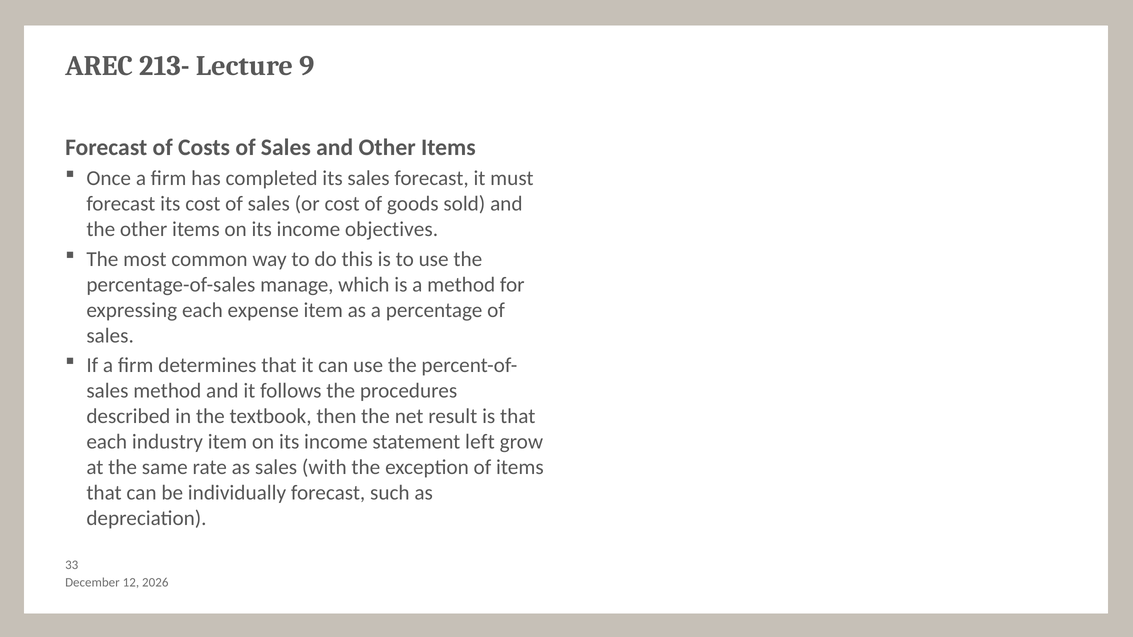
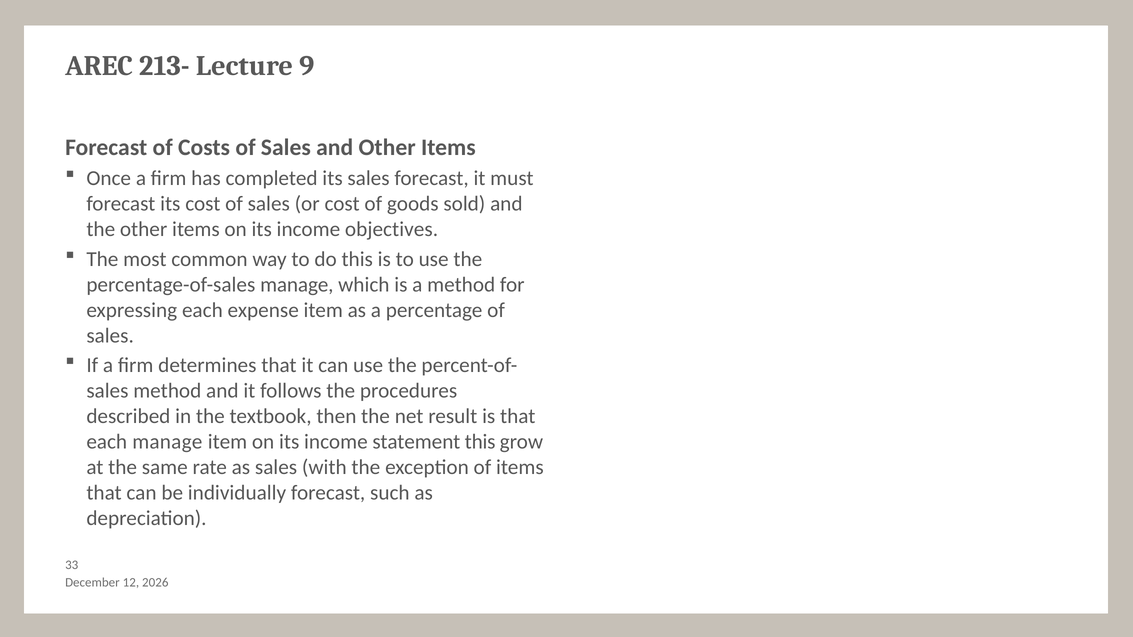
each industry: industry -> manage
statement left: left -> this
